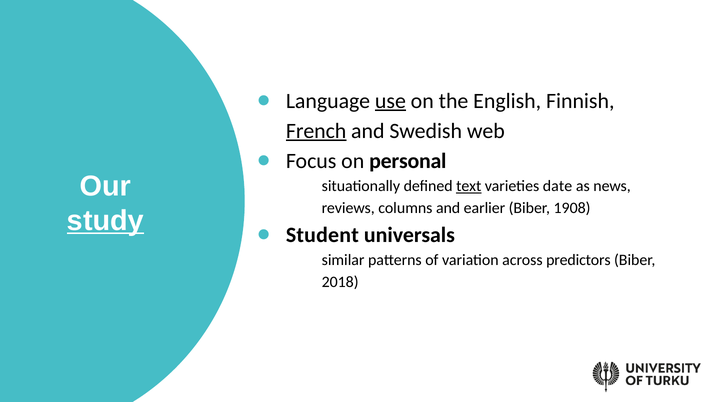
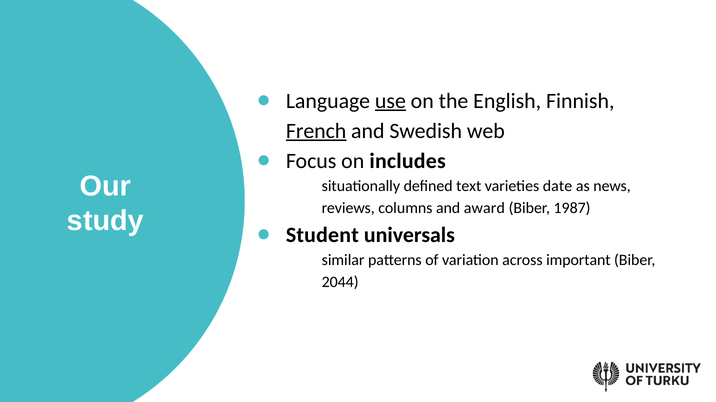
personal: personal -> includes
text underline: present -> none
earlier: earlier -> award
1908: 1908 -> 1987
study underline: present -> none
predictors: predictors -> important
2018: 2018 -> 2044
